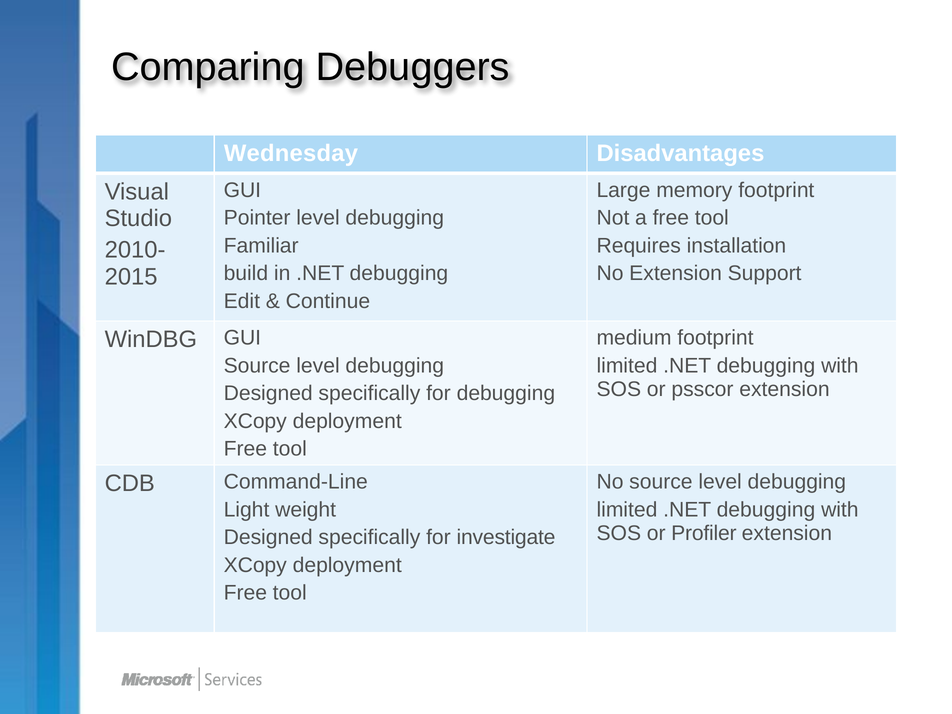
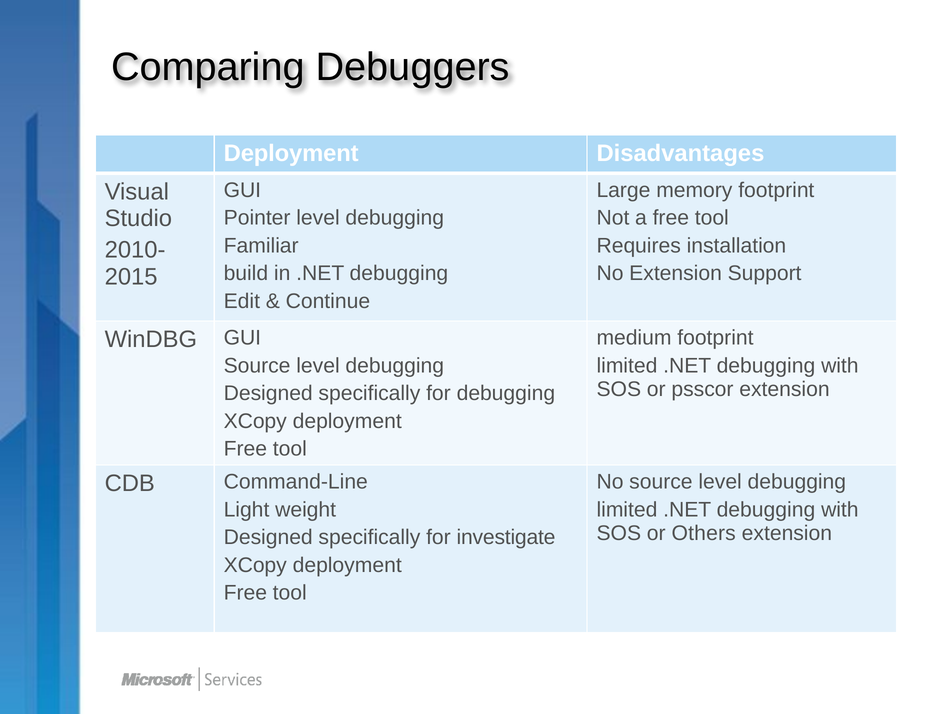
Wednesday at (291, 153): Wednesday -> Deployment
Profiler: Profiler -> Others
